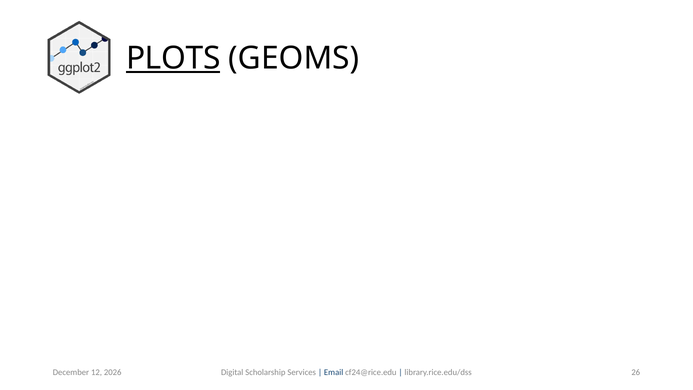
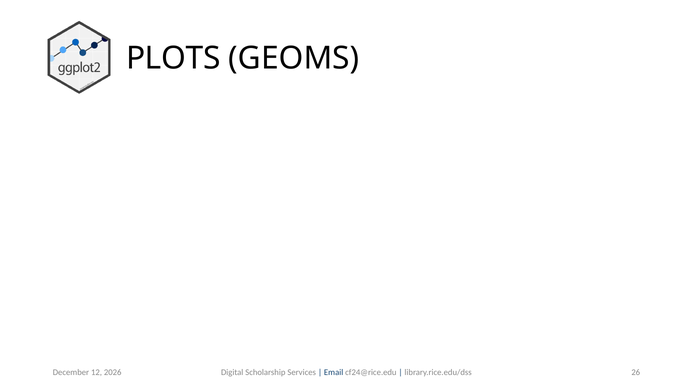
PLOTS underline: present -> none
